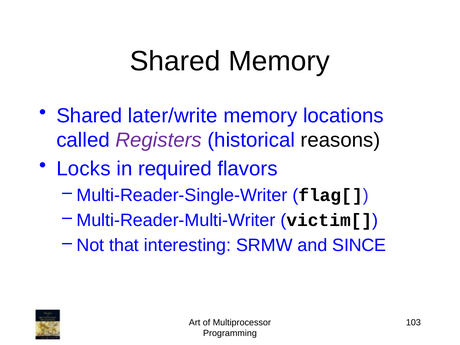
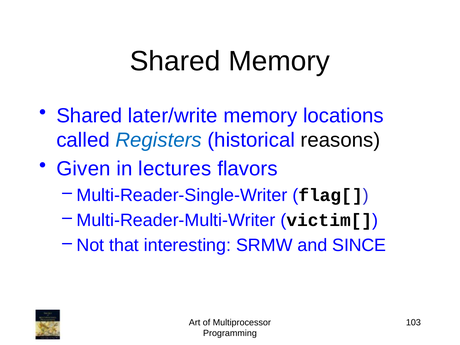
Registers colour: purple -> blue
Locks: Locks -> Given
required: required -> lectures
